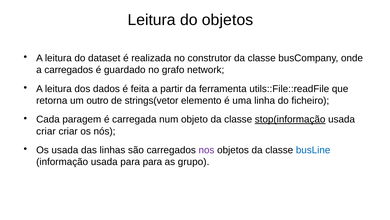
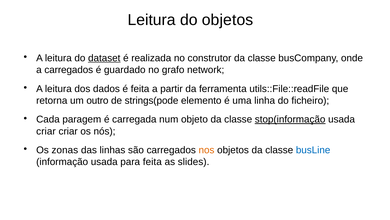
dataset underline: none -> present
strings(vetor: strings(vetor -> strings(pode
Os usada: usada -> zonas
nos colour: purple -> orange
para para: para -> feita
grupo: grupo -> slides
